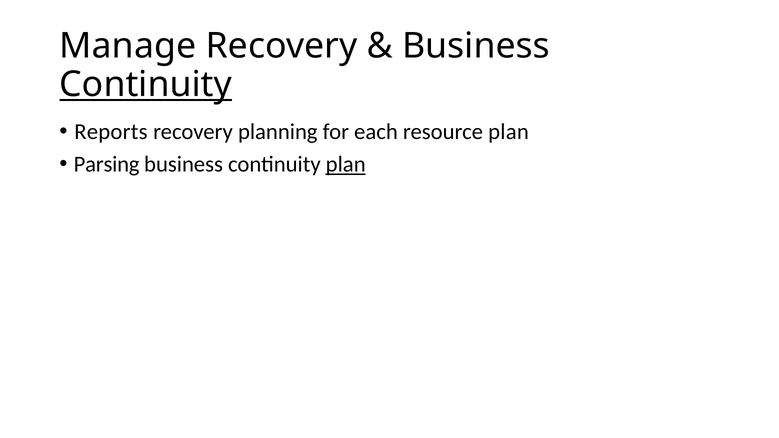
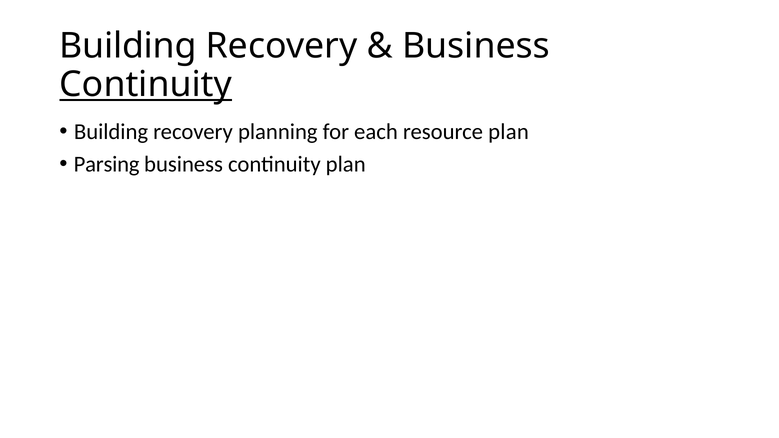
Manage at (128, 46): Manage -> Building
Reports at (111, 132): Reports -> Building
plan at (346, 164) underline: present -> none
